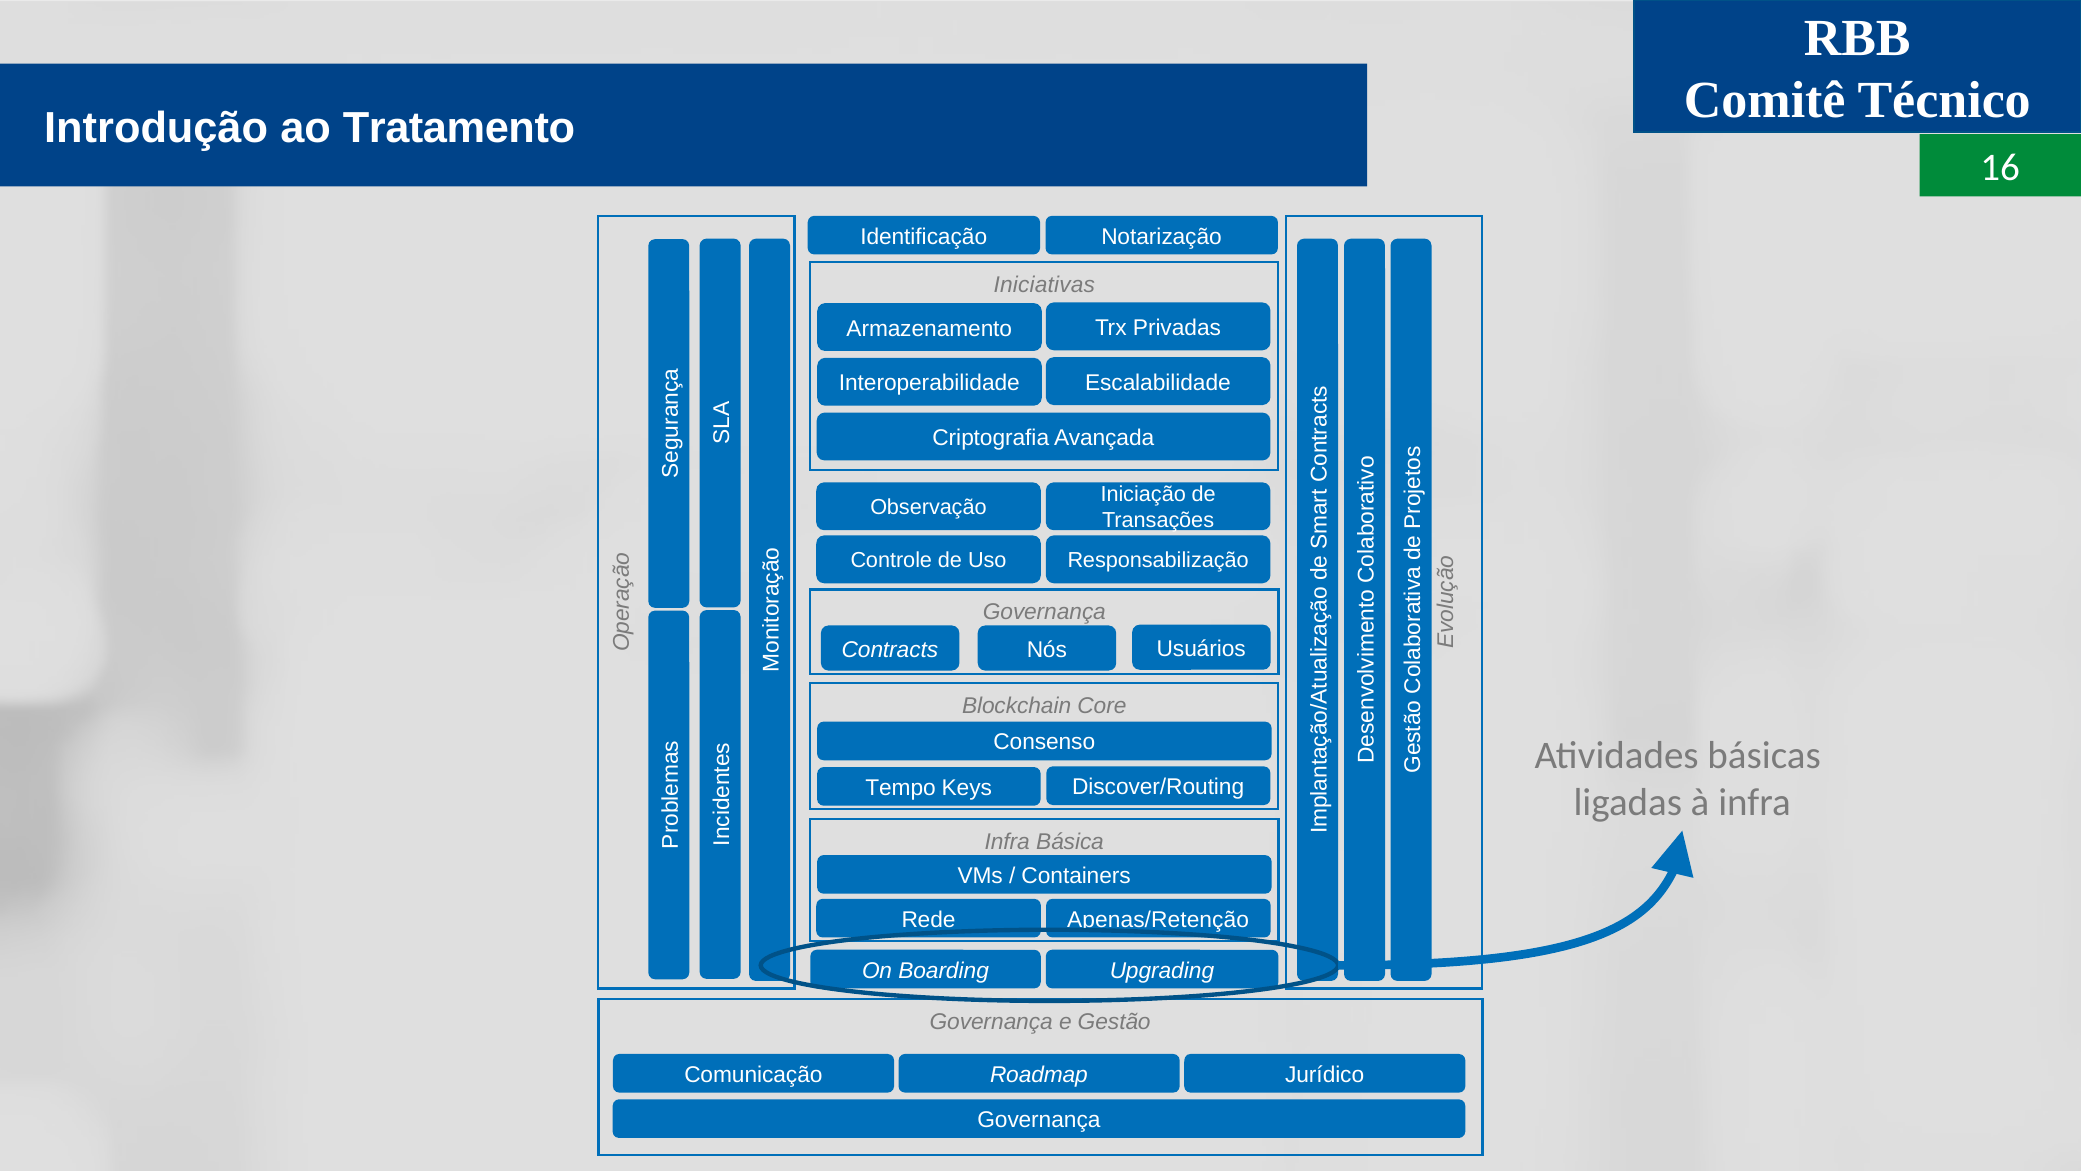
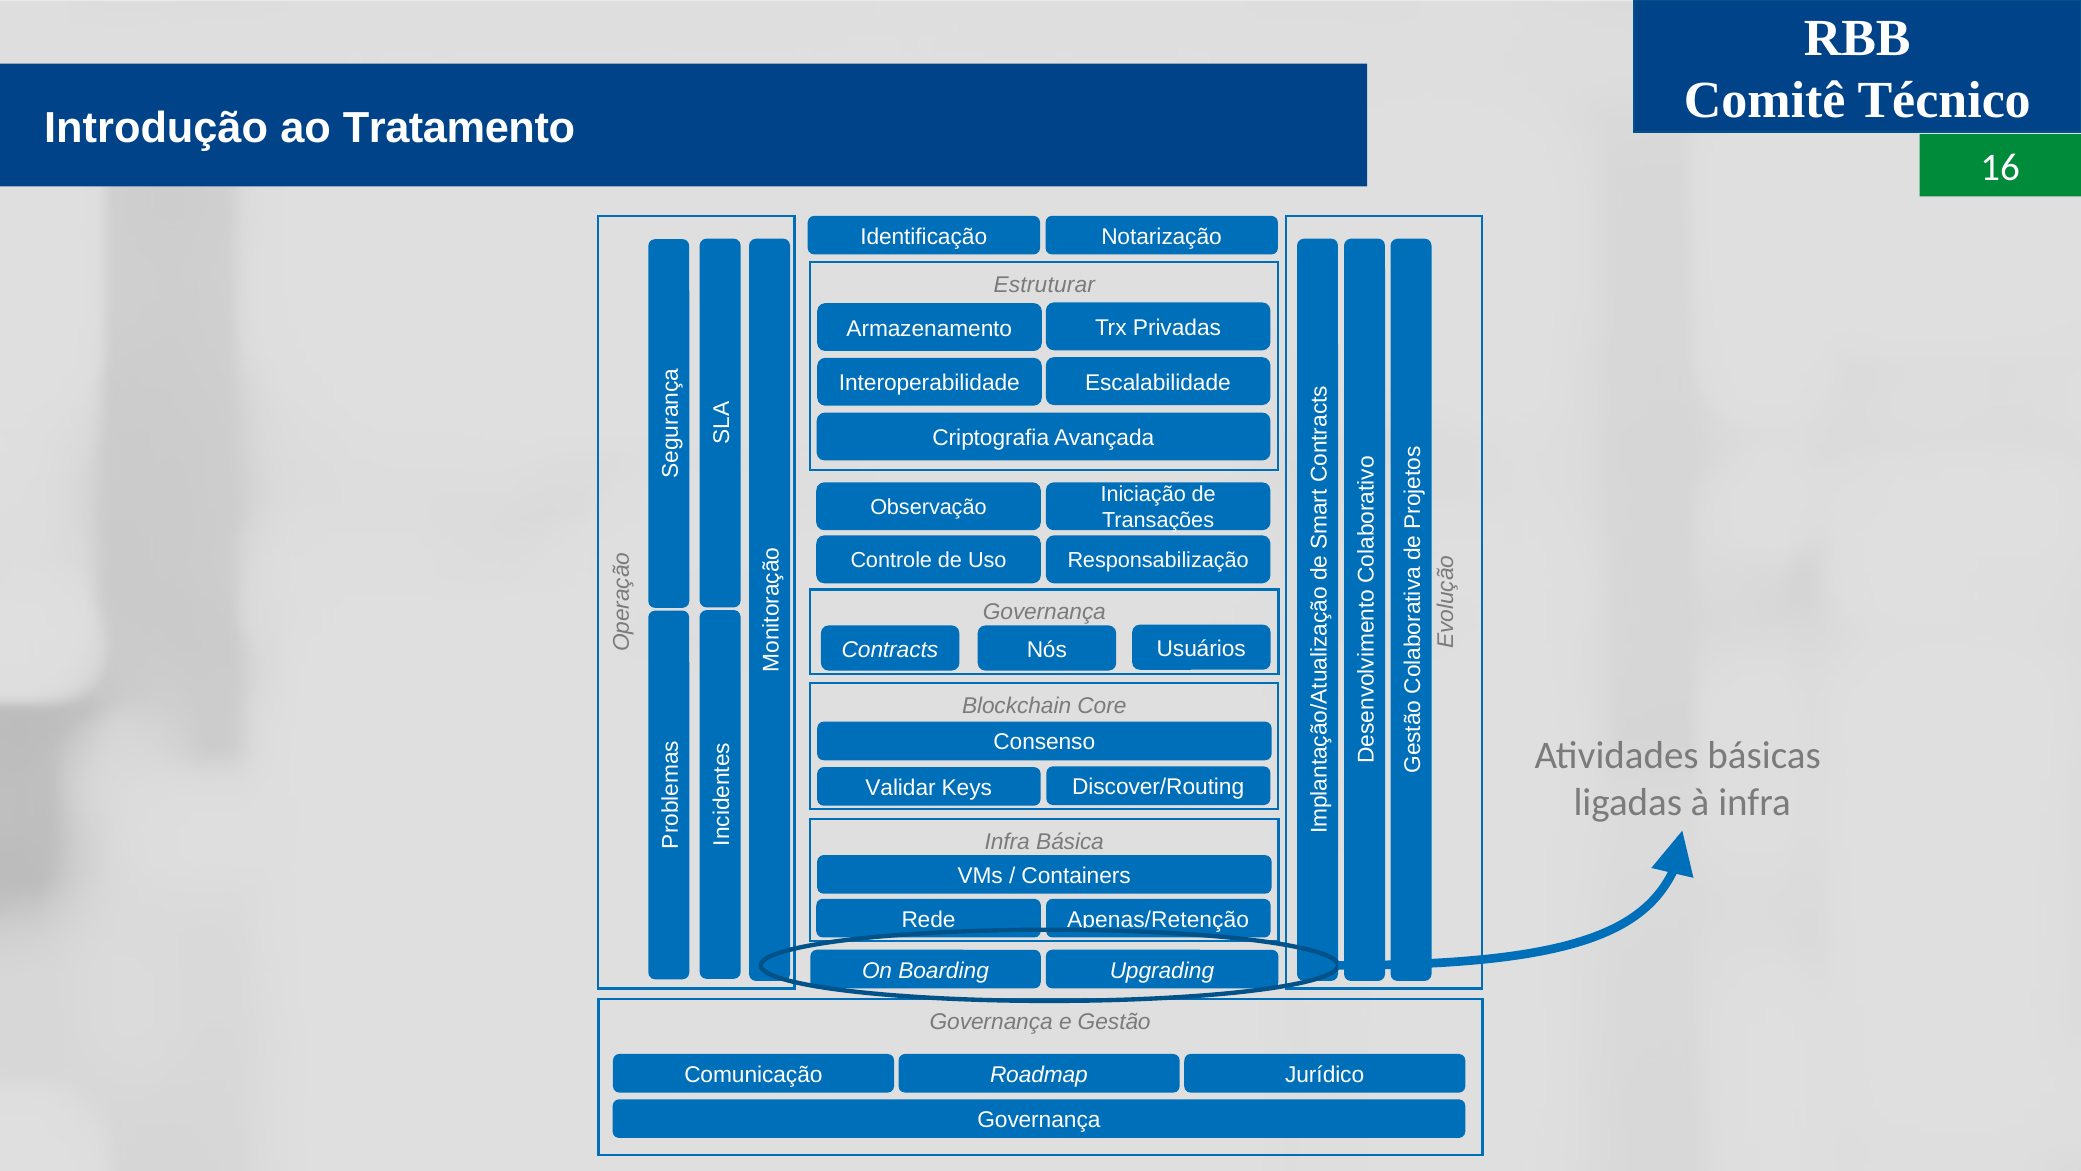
Iniciativas: Iniciativas -> Estruturar
Tempo: Tempo -> Validar
